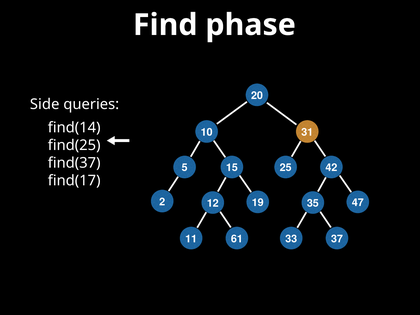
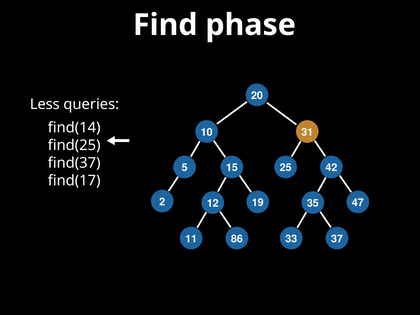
Side: Side -> Less
61: 61 -> 86
